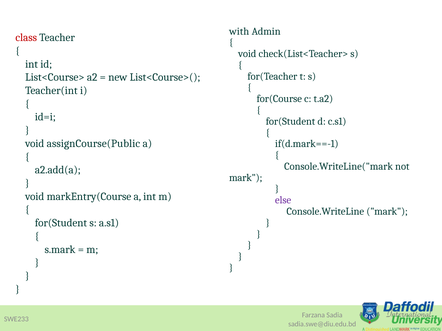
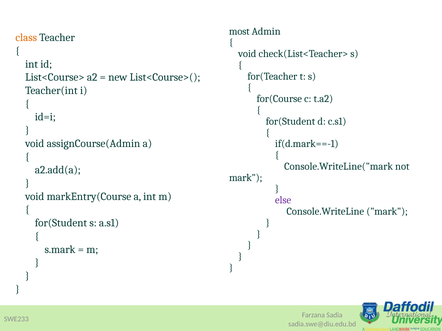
with: with -> most
class colour: red -> orange
assignCourse(Public: assignCourse(Public -> assignCourse(Admin
